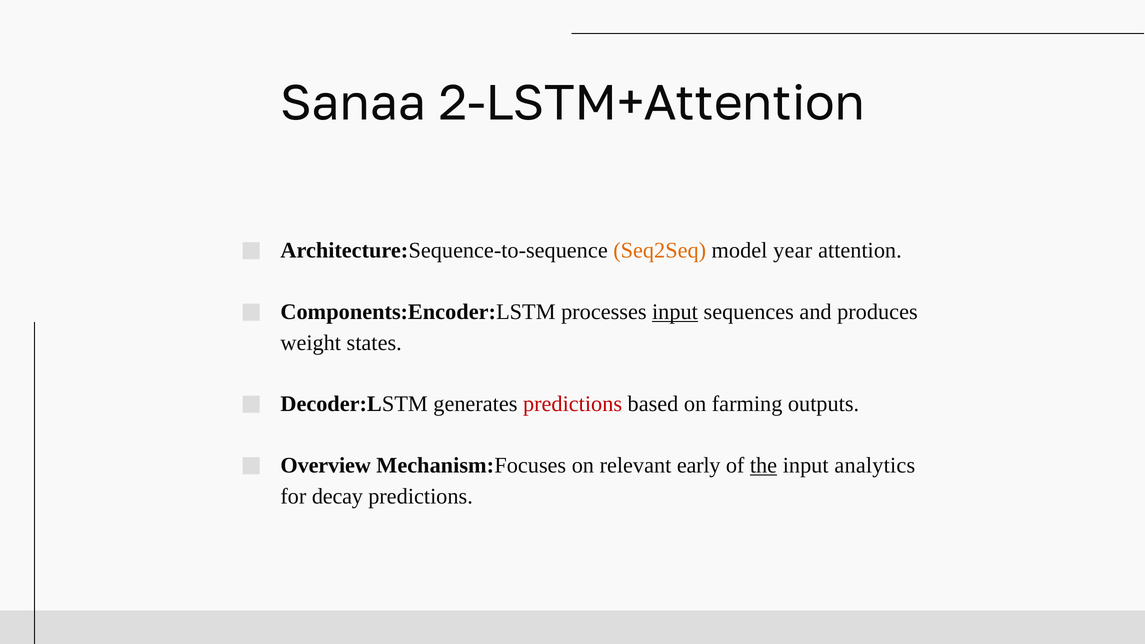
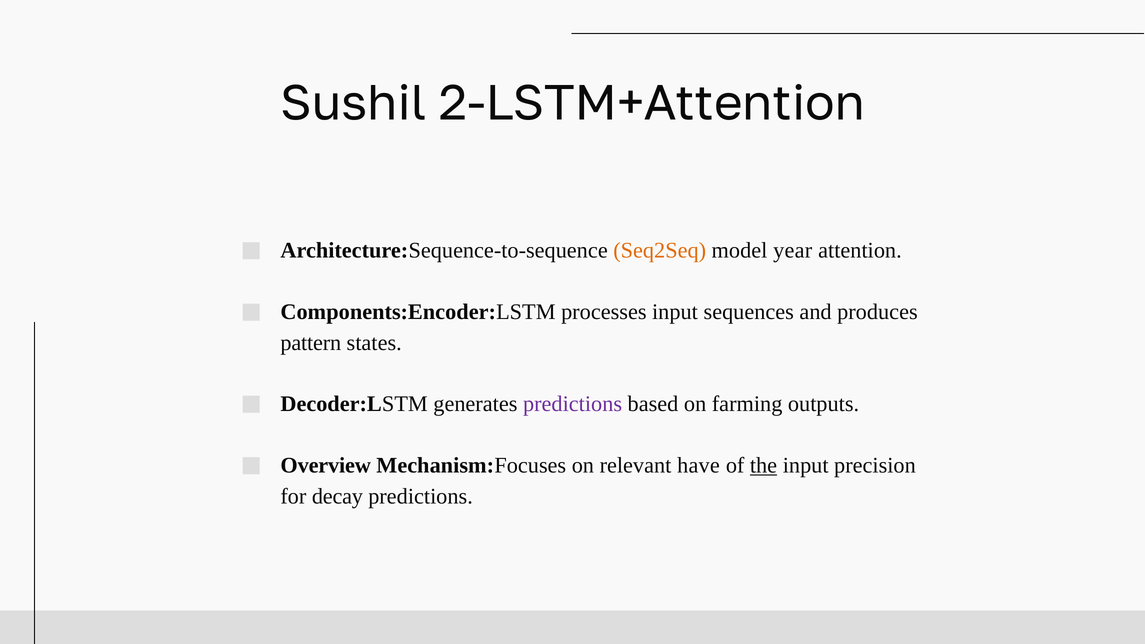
Sanaa: Sanaa -> Sushil
input at (675, 312) underline: present -> none
weight: weight -> pattern
predictions at (573, 404) colour: red -> purple
early: early -> have
analytics: analytics -> precision
